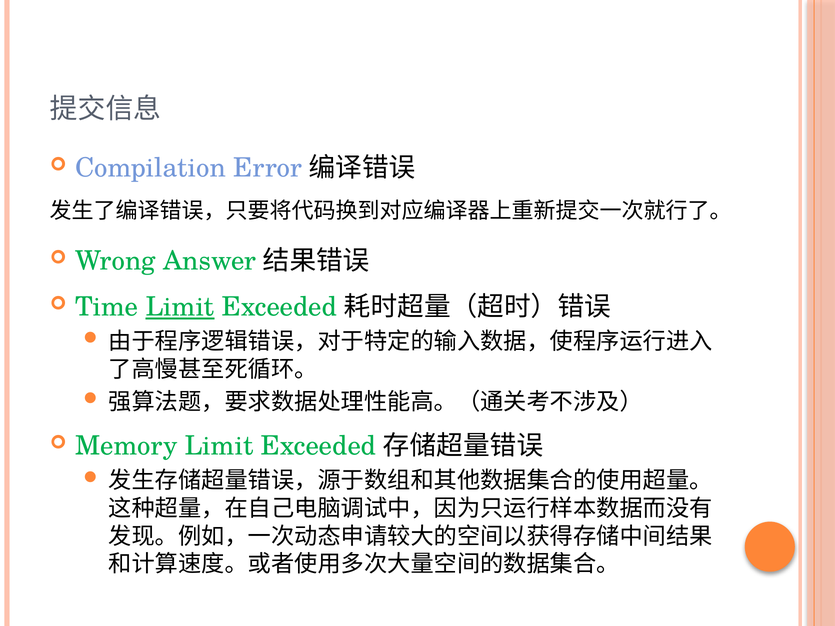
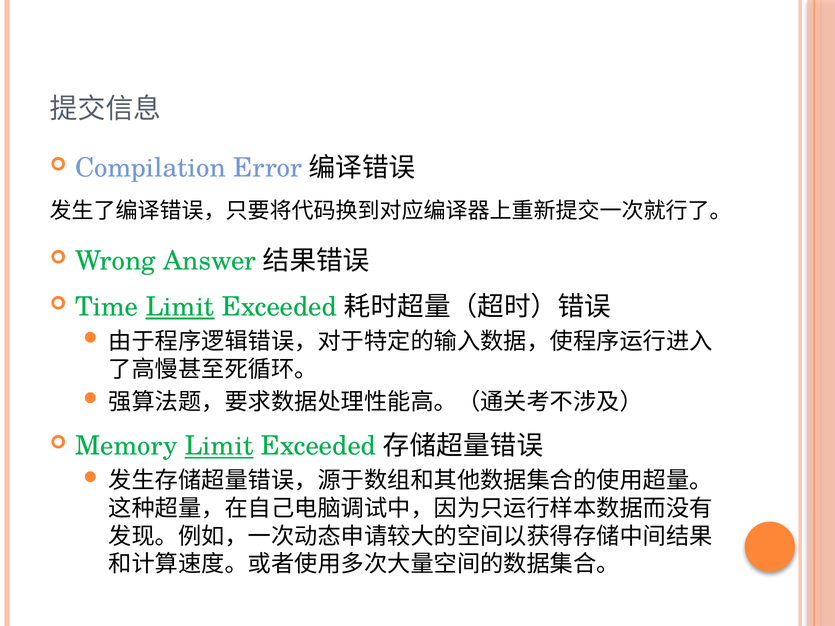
Limit at (219, 446) underline: none -> present
